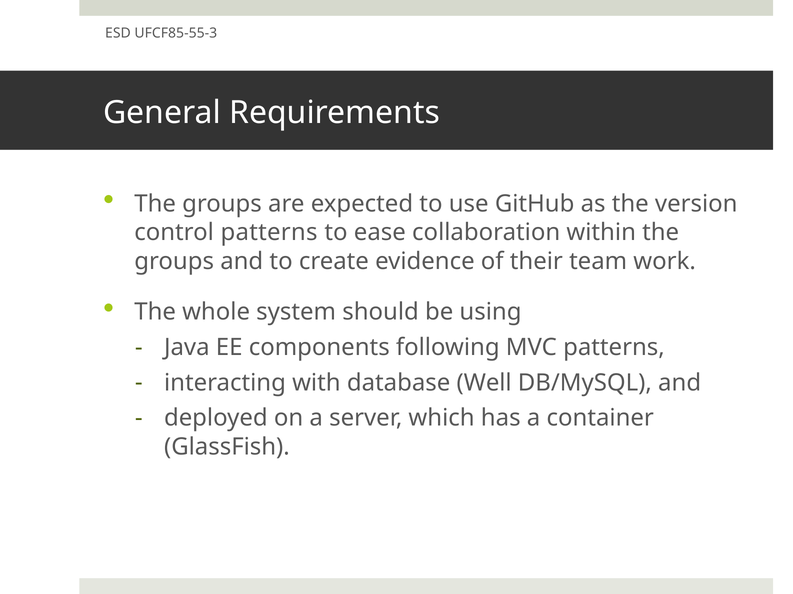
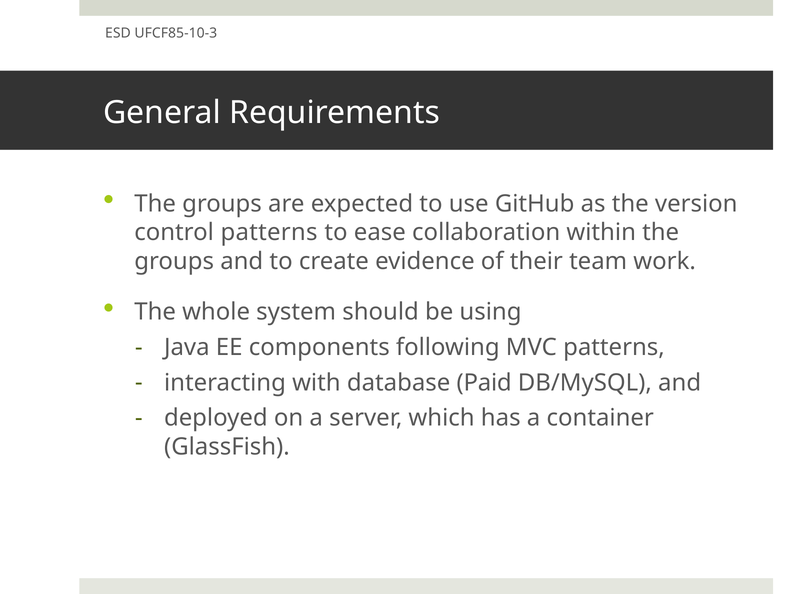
UFCF85-55-3: UFCF85-55-3 -> UFCF85-10-3
Well: Well -> Paid
